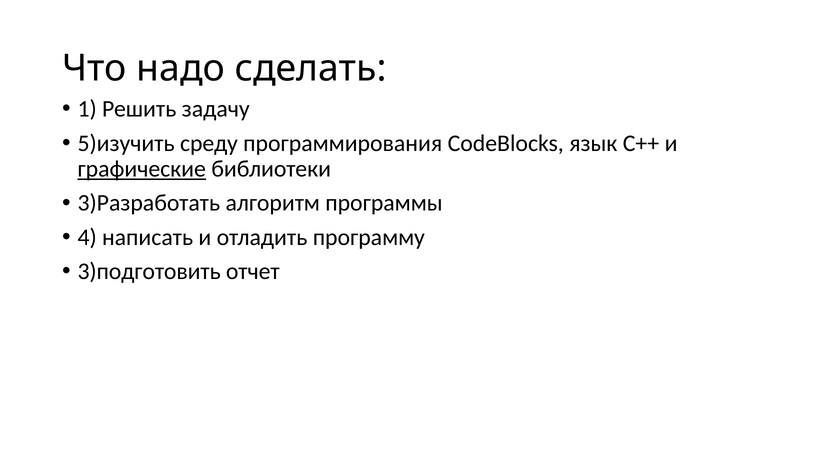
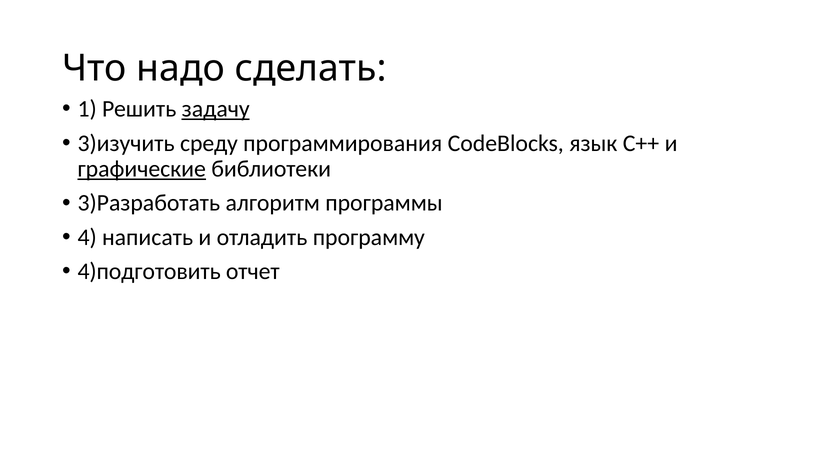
задачу underline: none -> present
5)изучить: 5)изучить -> 3)изучить
3)подготовить: 3)подготовить -> 4)подготовить
